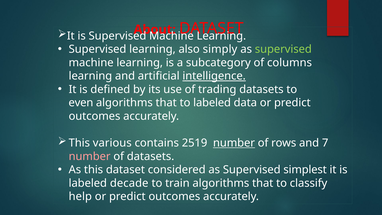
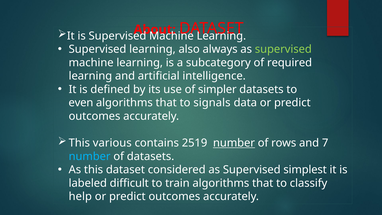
simply: simply -> always
columns: columns -> required
intelligence underline: present -> none
trading: trading -> simpler
to labeled: labeled -> signals
number at (90, 156) colour: pink -> light blue
decade: decade -> difficult
